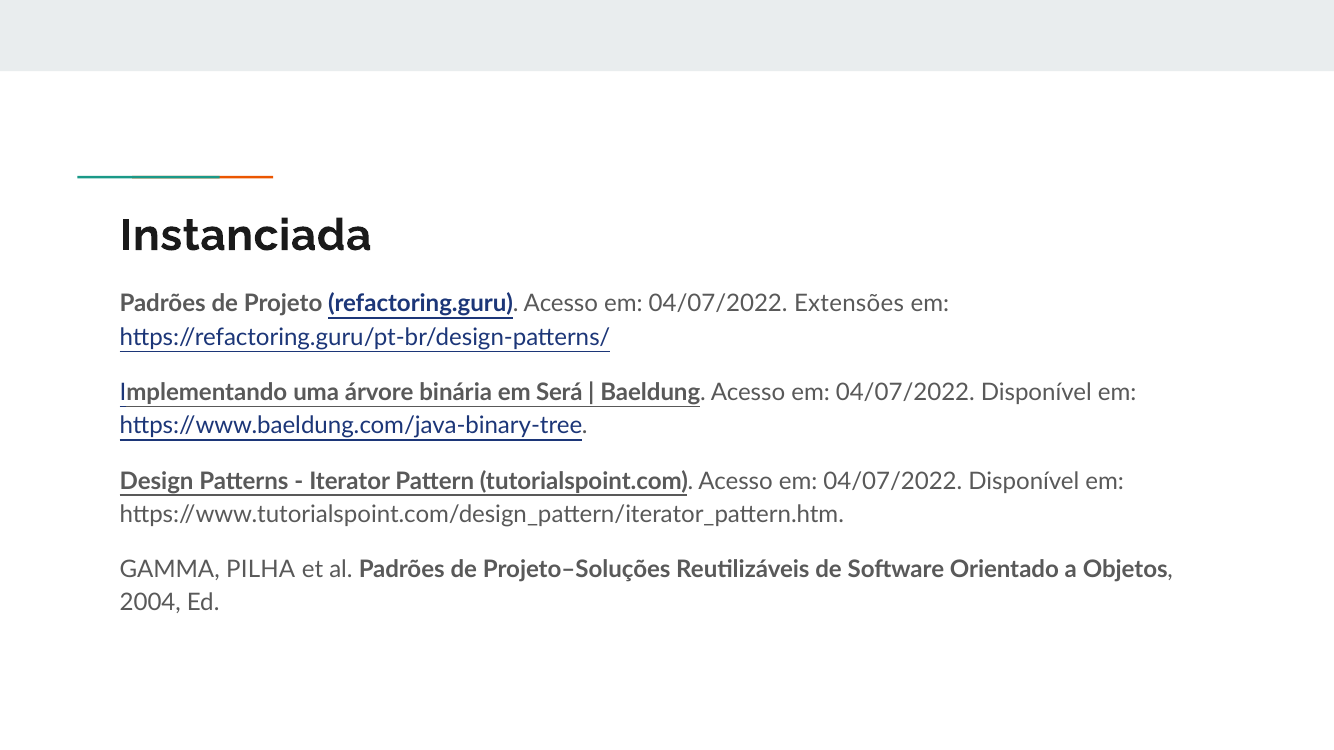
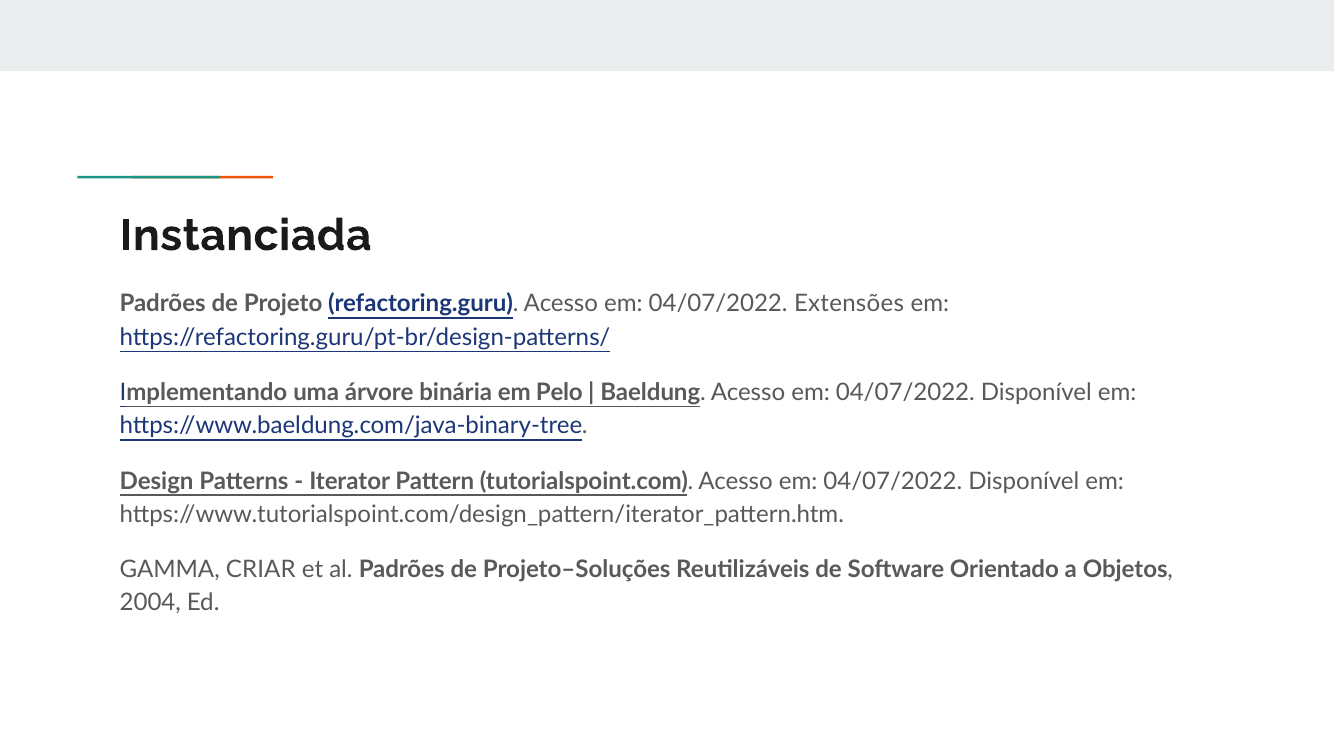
Será: Será -> Pelo
PILHA: PILHA -> CRIAR
